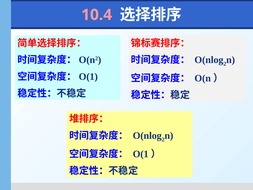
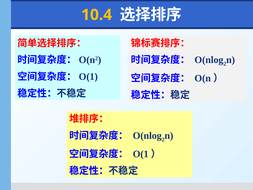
10.4 colour: pink -> yellow
